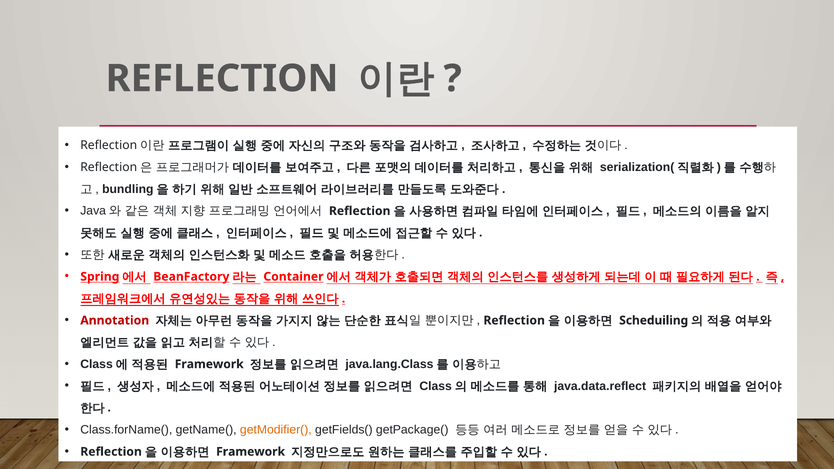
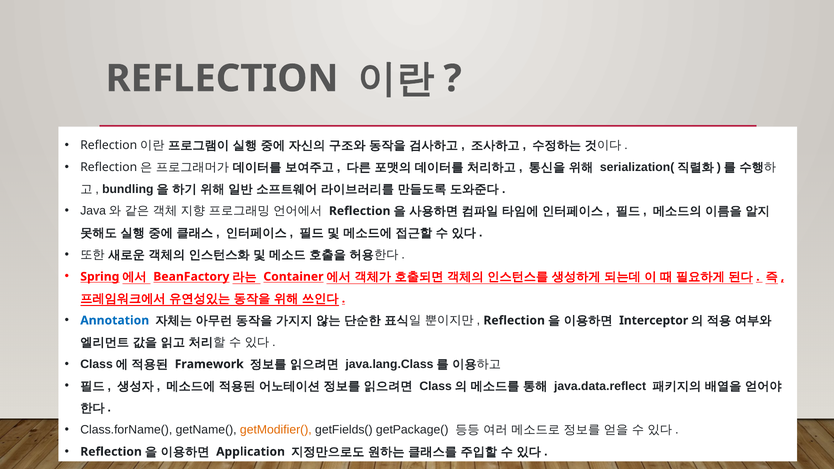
Annotation colour: red -> blue
Scheduiling: Scheduiling -> Interceptor
Framework at (251, 452): Framework -> Application
